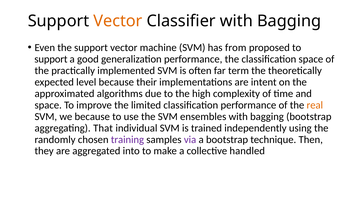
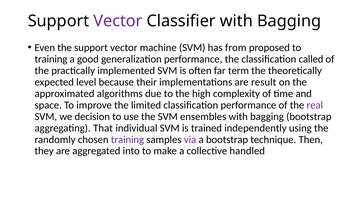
Vector at (118, 21) colour: orange -> purple
support at (51, 59): support -> training
classification space: space -> called
intent: intent -> result
real colour: orange -> purple
we because: because -> decision
